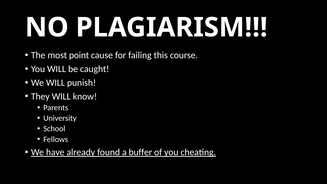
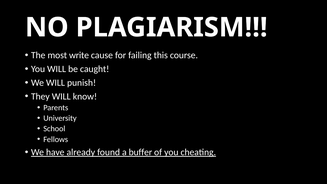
point: point -> write
